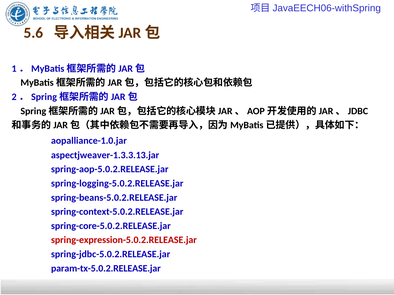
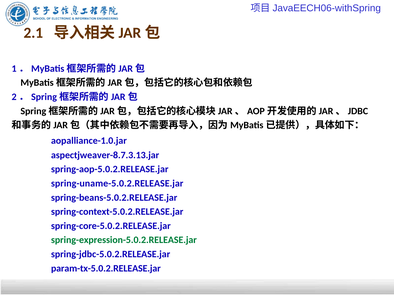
5.6: 5.6 -> 2.1
aspectjweaver-1.3.3.13.jar: aspectjweaver-1.3.3.13.jar -> aspectjweaver-8.7.3.13.jar
spring-logging-5.0.2.RELEASE.jar: spring-logging-5.0.2.RELEASE.jar -> spring-uname-5.0.2.RELEASE.jar
spring-expression-5.0.2.RELEASE.jar colour: red -> green
